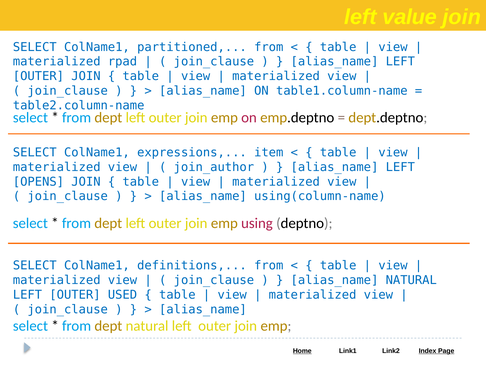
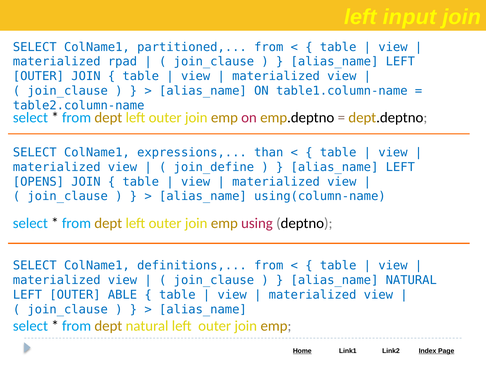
value: value -> input
item: item -> than
join_author: join_author -> join_define
USED: USED -> ABLE
